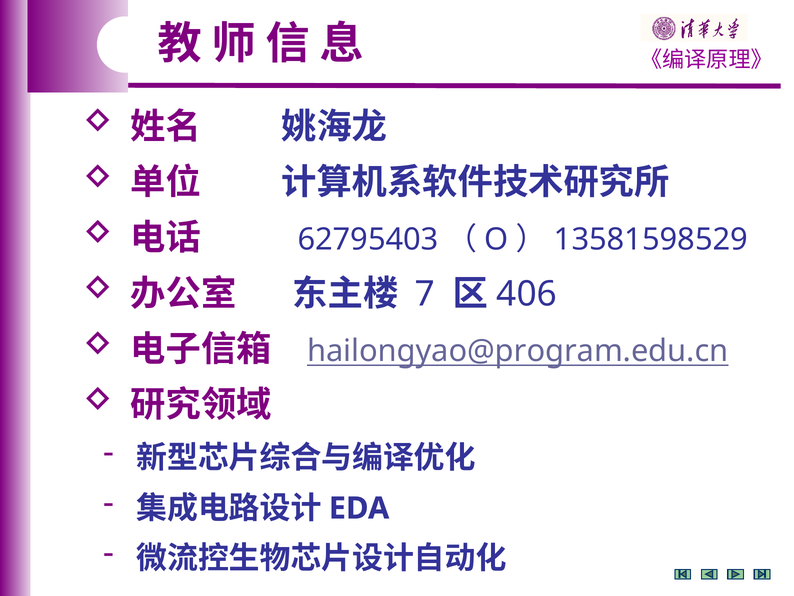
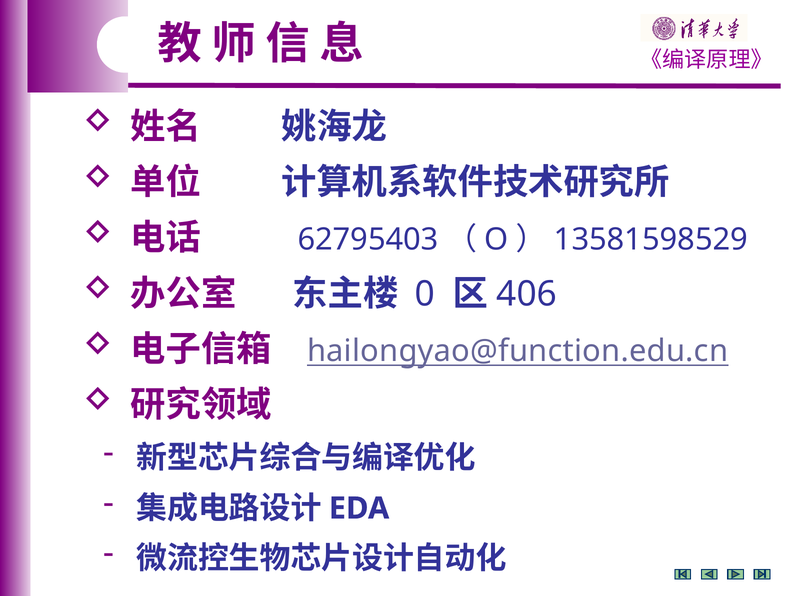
7: 7 -> 0
hailongyao@program.edu.cn: hailongyao@program.edu.cn -> hailongyao@function.edu.cn
